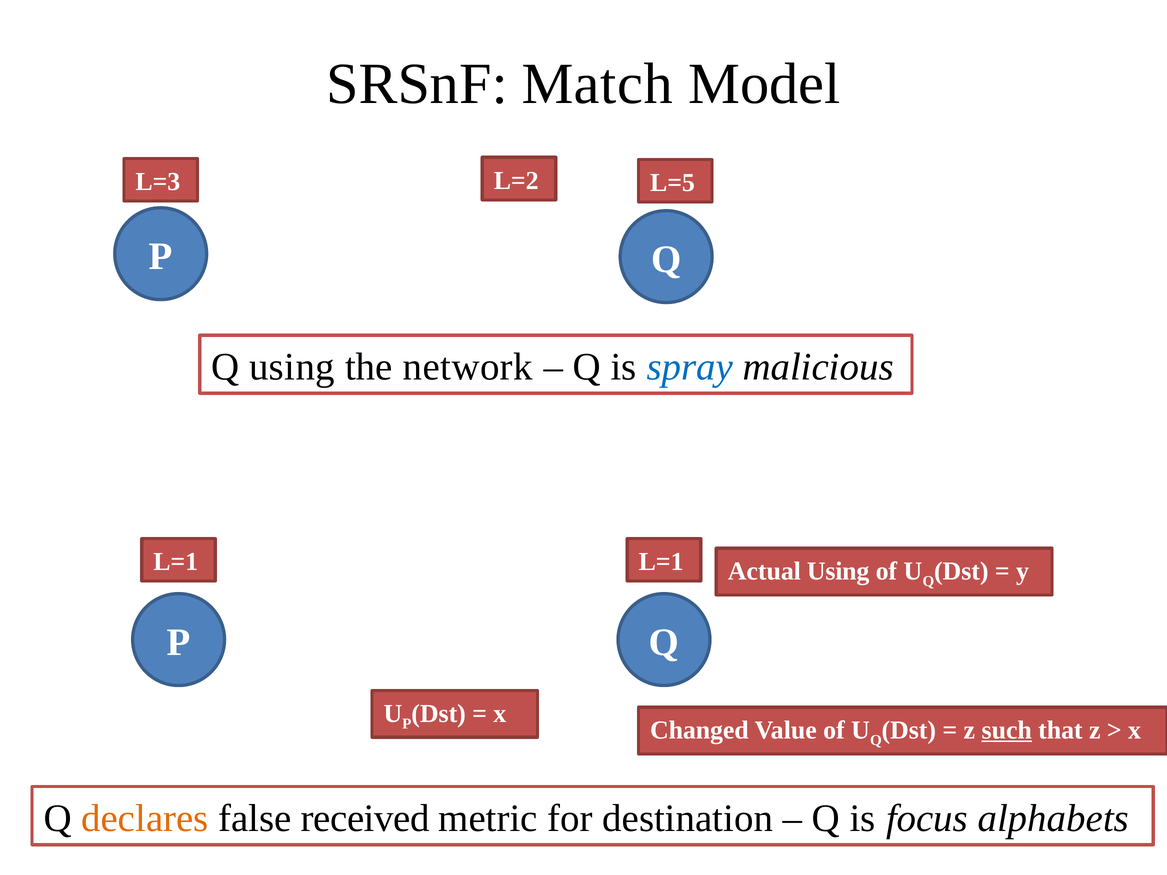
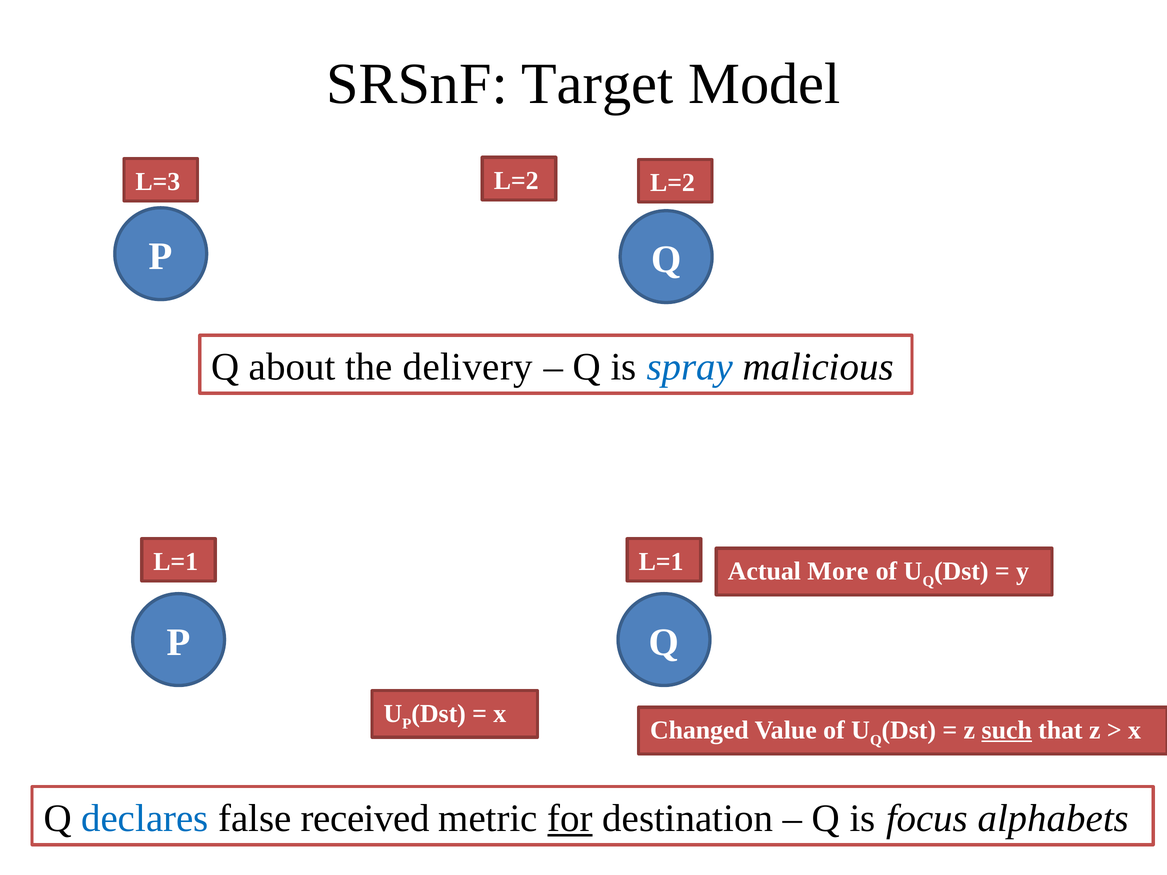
Match: Match -> Target
L=5 at (673, 183): L=5 -> L=2
Q using: using -> about
network: network -> delivery
Actual Using: Using -> More
declares colour: orange -> blue
for underline: none -> present
